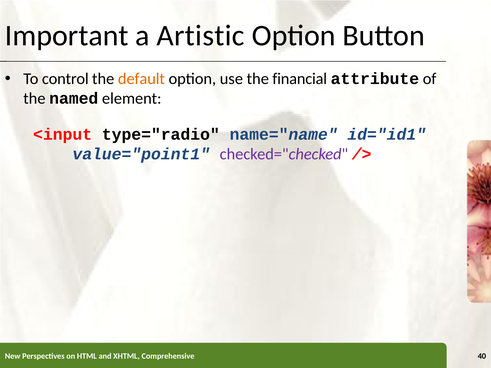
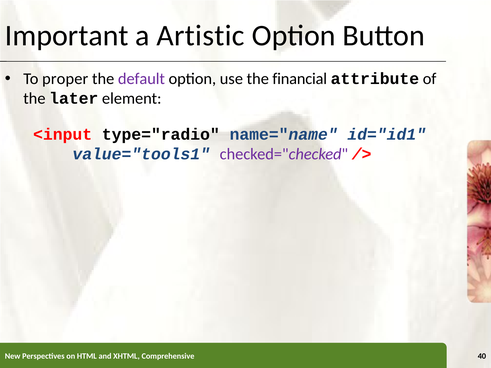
control: control -> proper
default colour: orange -> purple
named: named -> later
value="point1: value="point1 -> value="tools1
